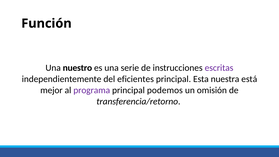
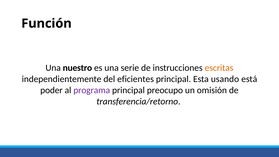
escritas colour: purple -> orange
nuestra: nuestra -> usando
mejor: mejor -> poder
podemos: podemos -> preocupo
